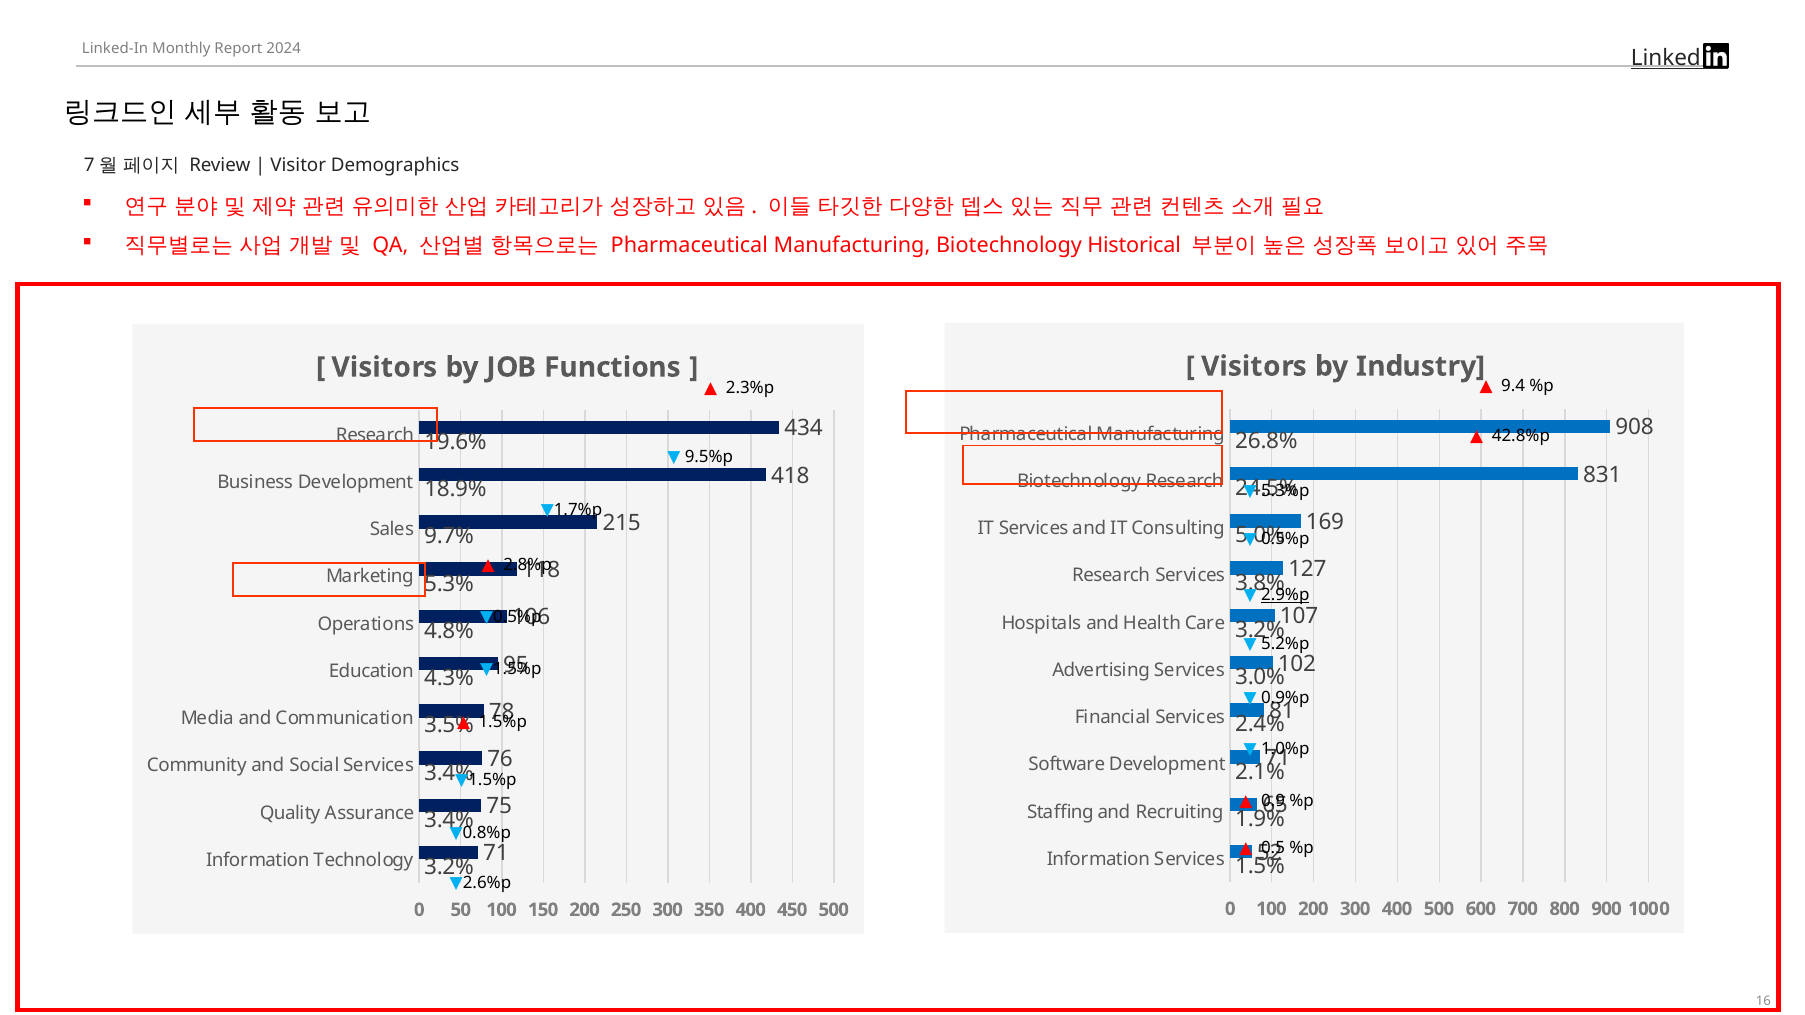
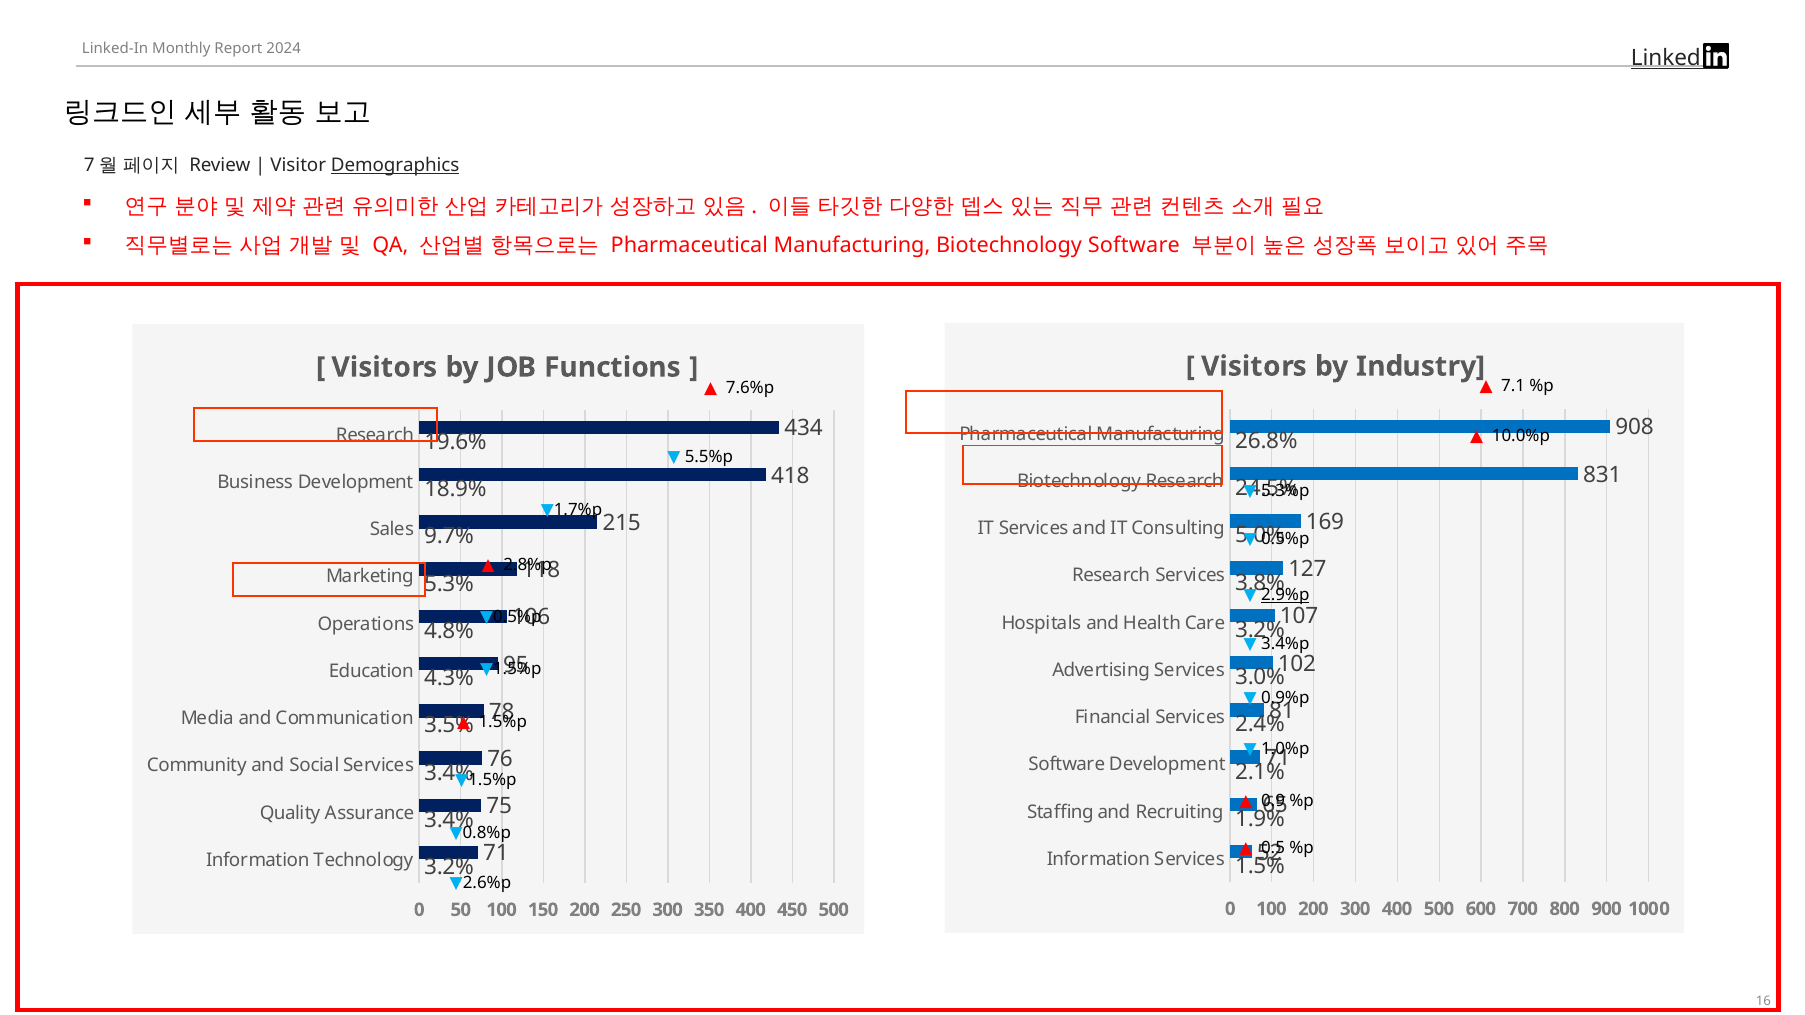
Demographics underline: none -> present
Biotechnology Historical: Historical -> Software
9.4: 9.4 -> 7.1
2.3%p: 2.3%p -> 7.6%p
42.8%p: 42.8%p -> 10.0%p
9.5%p: 9.5%p -> 5.5%p
5.2%p: 5.2%p -> 3.4%p
